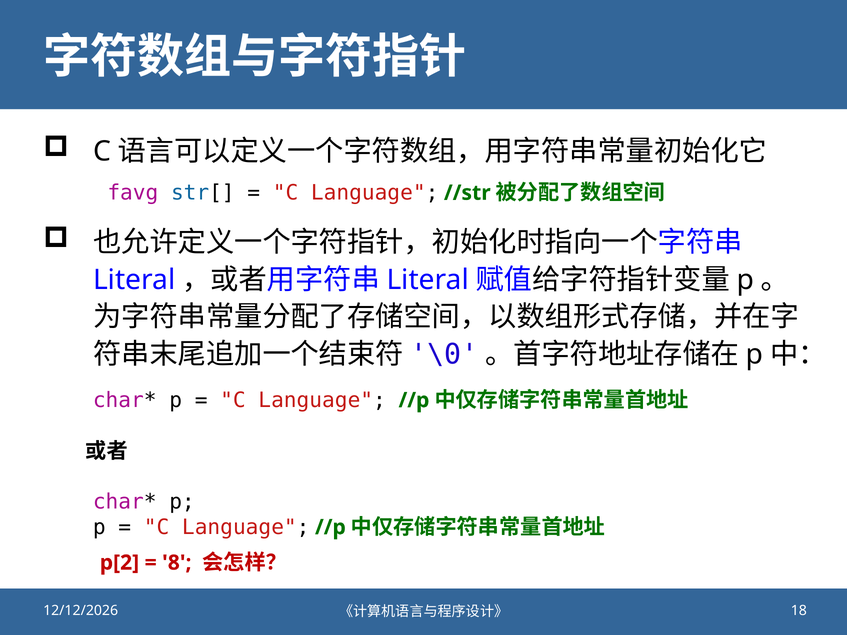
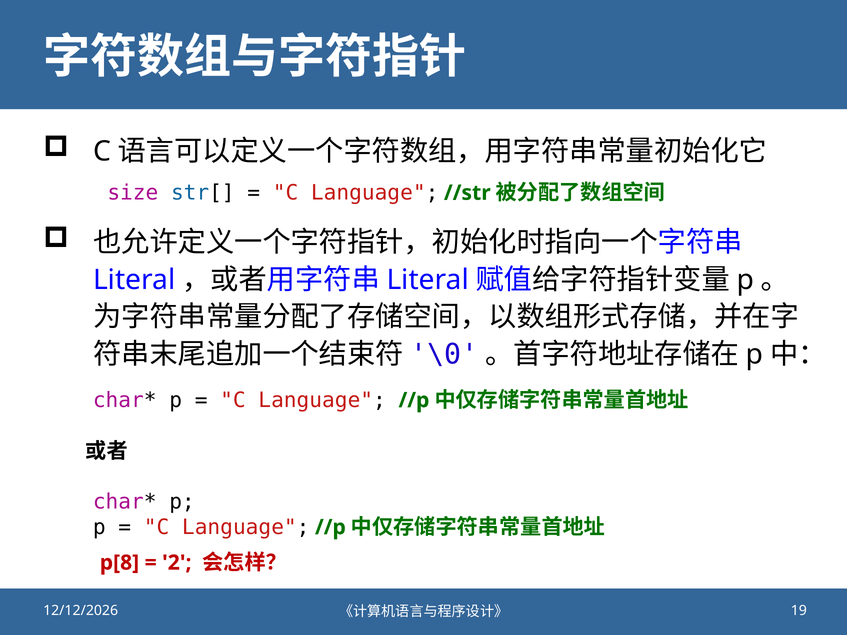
favg: favg -> size
p[2: p[2 -> p[8
8: 8 -> 2
18: 18 -> 19
